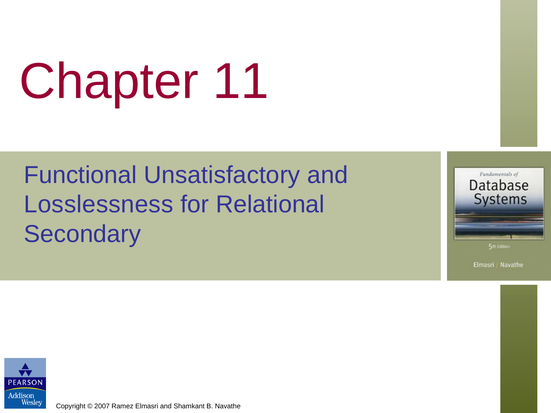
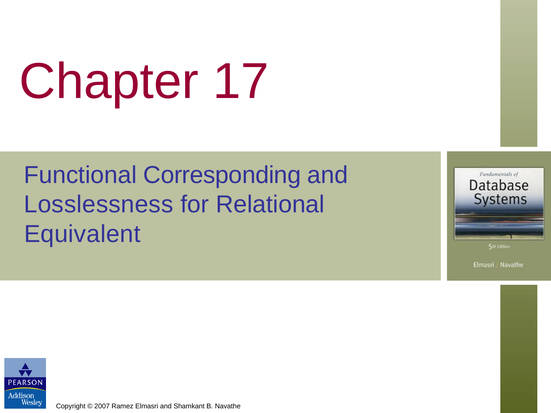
11: 11 -> 17
Unsatisfactory: Unsatisfactory -> Corresponding
Secondary: Secondary -> Equivalent
